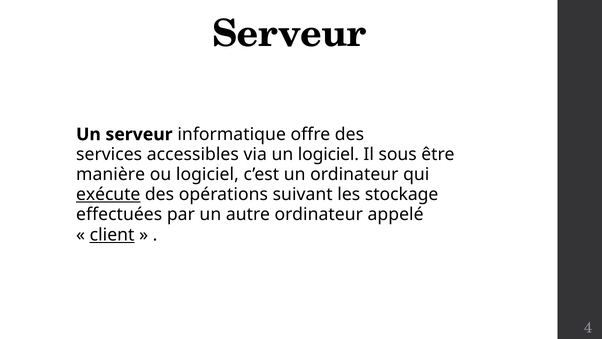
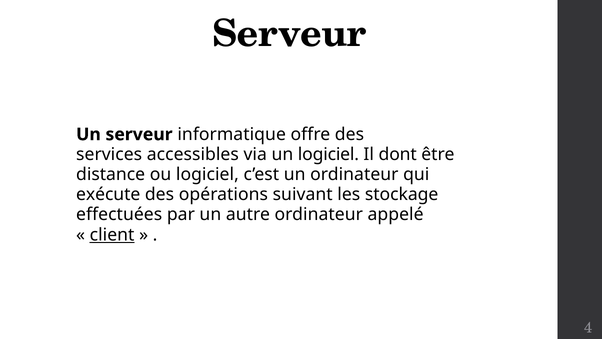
sous: sous -> dont
manière: manière -> distance
exécute underline: present -> none
